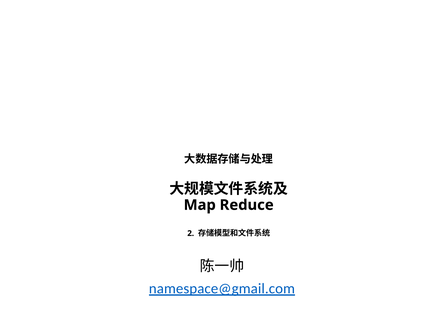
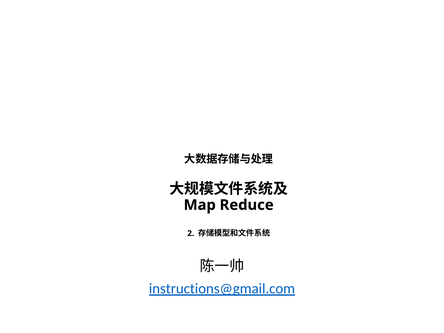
namespace@gmail.com: namespace@gmail.com -> instructions@gmail.com
